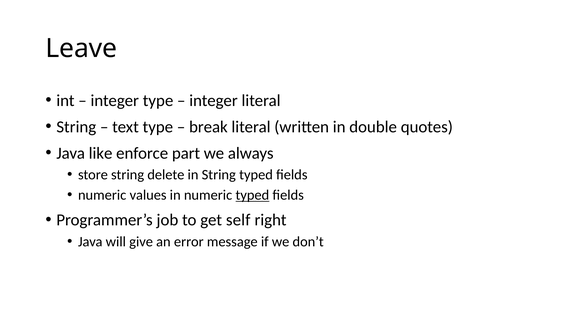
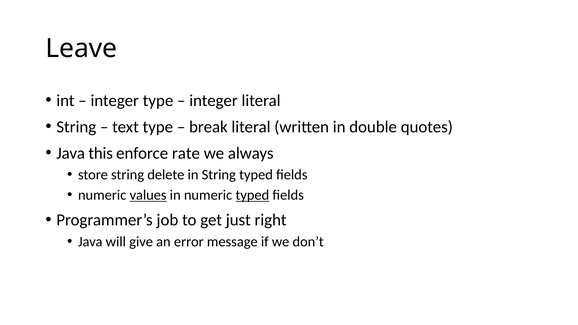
like: like -> this
part: part -> rate
values underline: none -> present
self: self -> just
